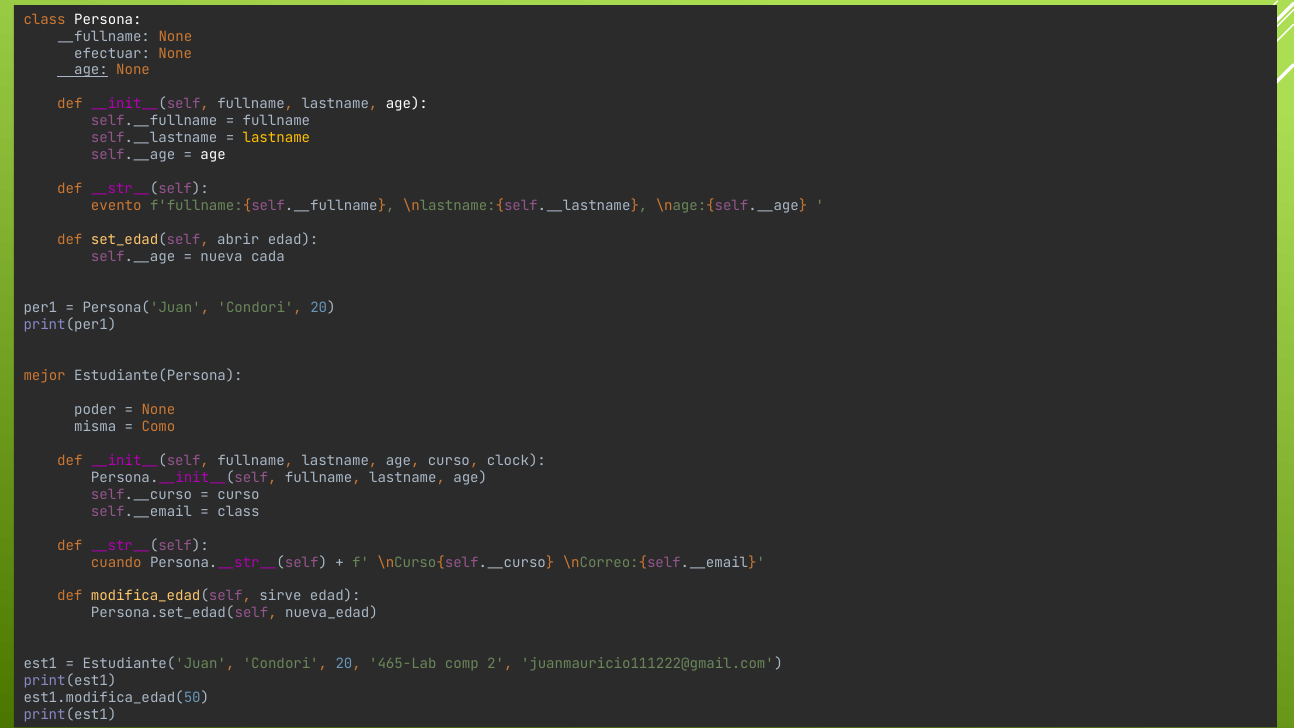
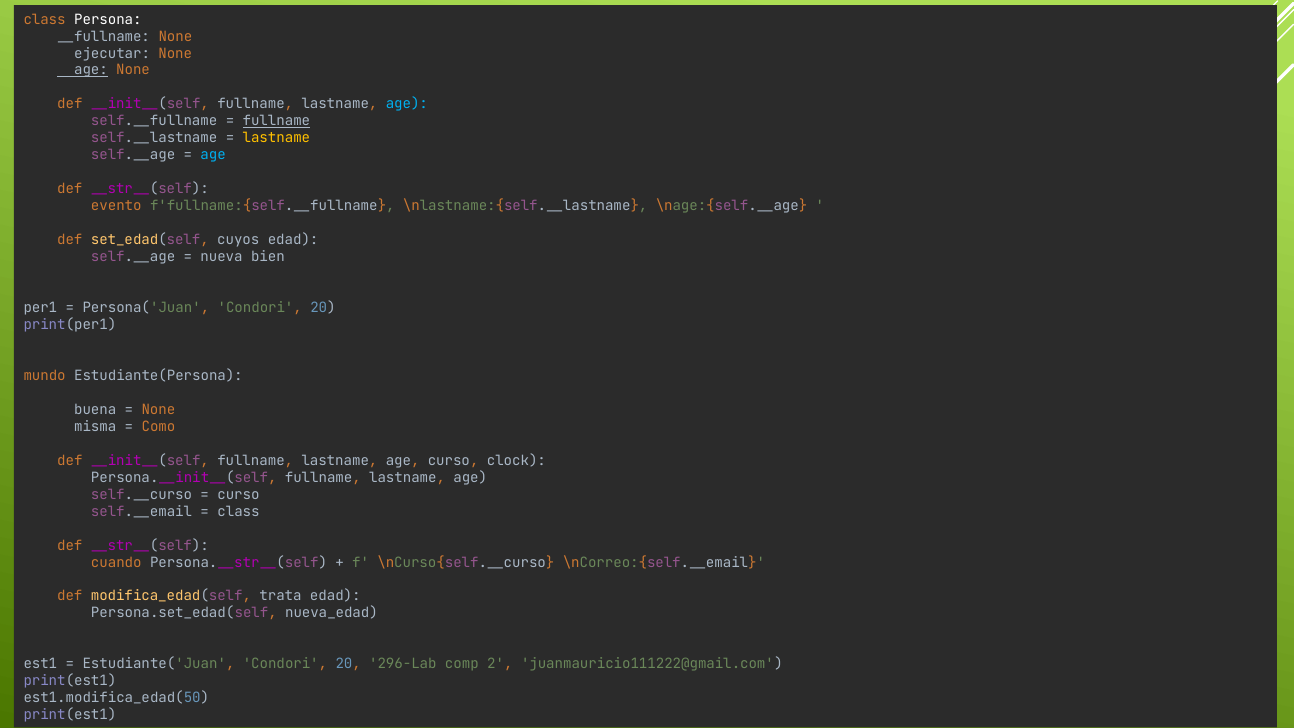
__efectuar: __efectuar -> __ejecutar
age at (407, 104) colour: white -> light blue
fullname at (276, 121) underline: none -> present
age at (213, 155) colour: white -> light blue
abrir_edad: abrir_edad -> cuyos_edad
nueva_cada: nueva_cada -> nueva_bien
mejor: mejor -> mundo
__poder: __poder -> __buena
sirve_edad: sirve_edad -> trata_edad
465-Lab: 465-Lab -> 296-Lab
